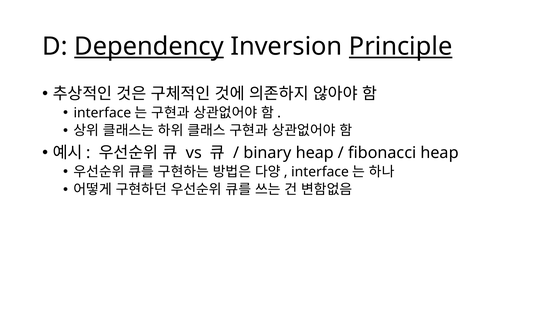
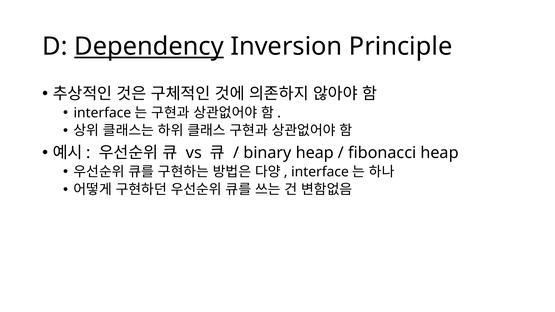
Principle underline: present -> none
